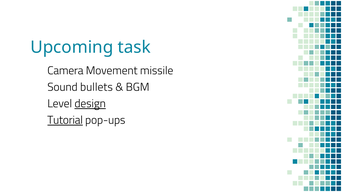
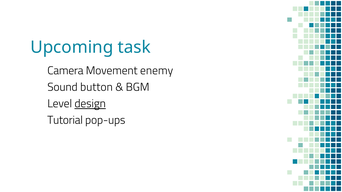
missile: missile -> enemy
bullets: bullets -> button
Tutorial underline: present -> none
